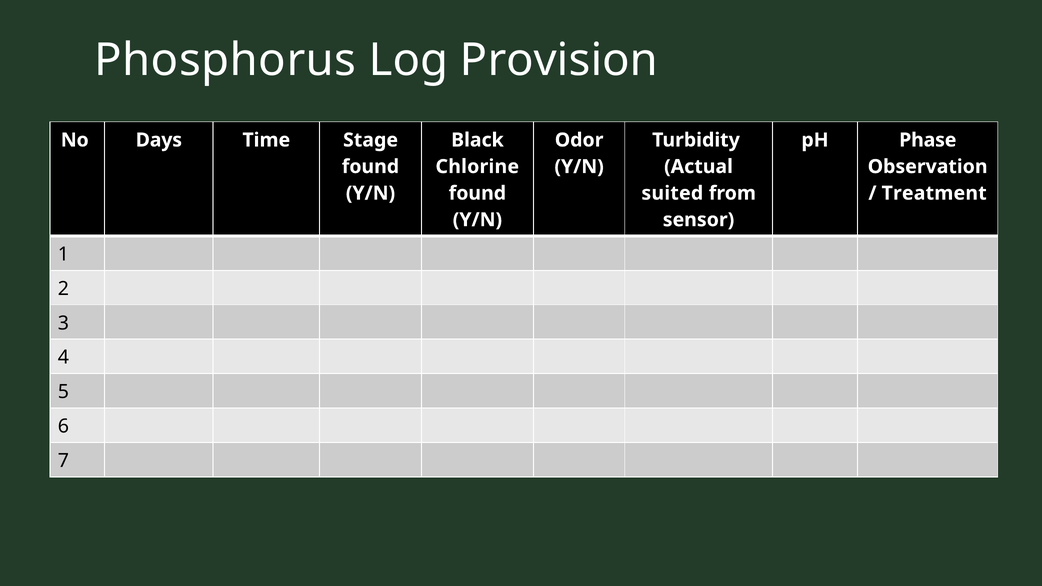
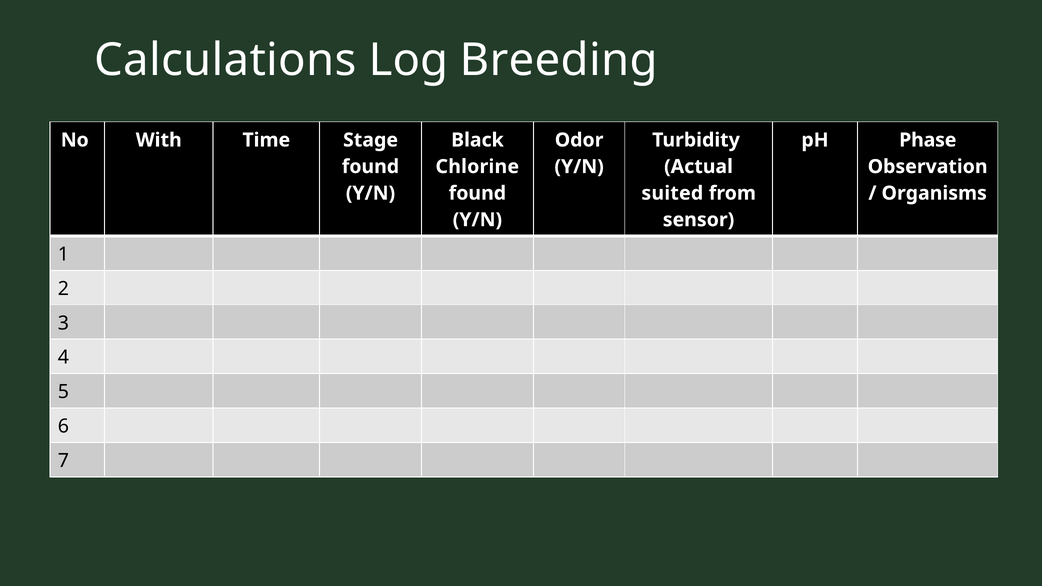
Phosphorus: Phosphorus -> Calculations
Provision: Provision -> Breeding
Days: Days -> With
Treatment: Treatment -> Organisms
